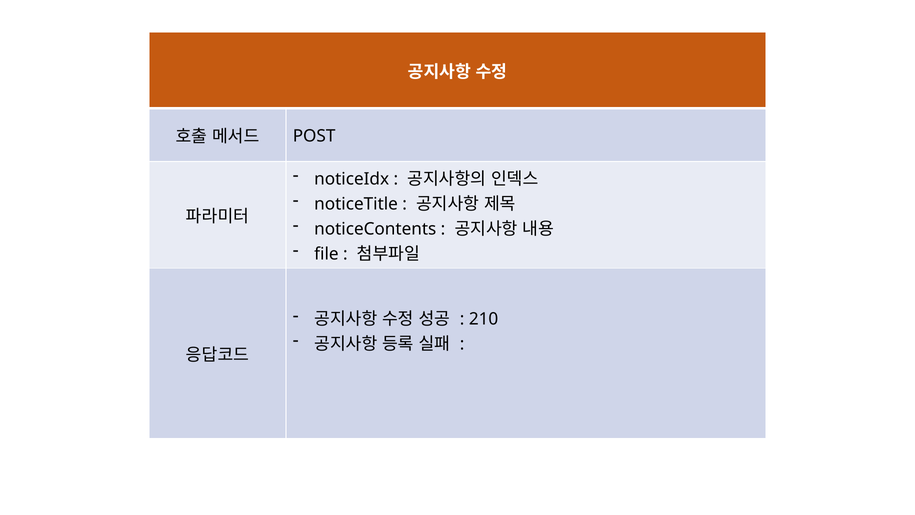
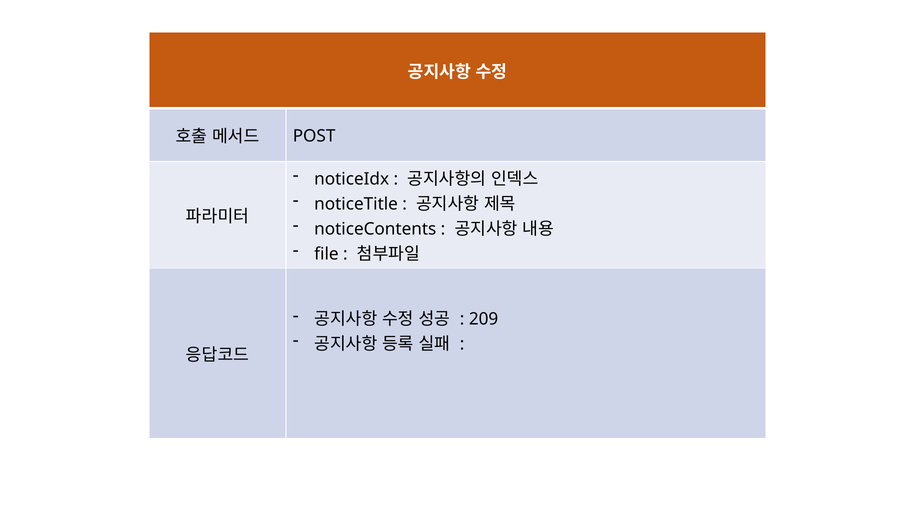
210: 210 -> 209
